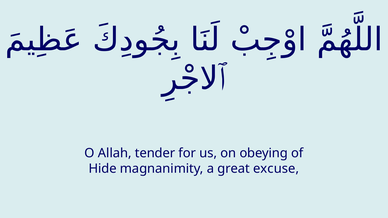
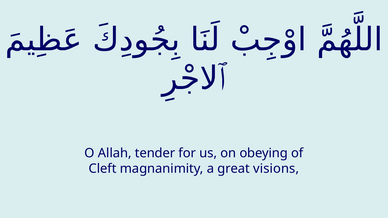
Hide: Hide -> Cleft
excuse: excuse -> visions
